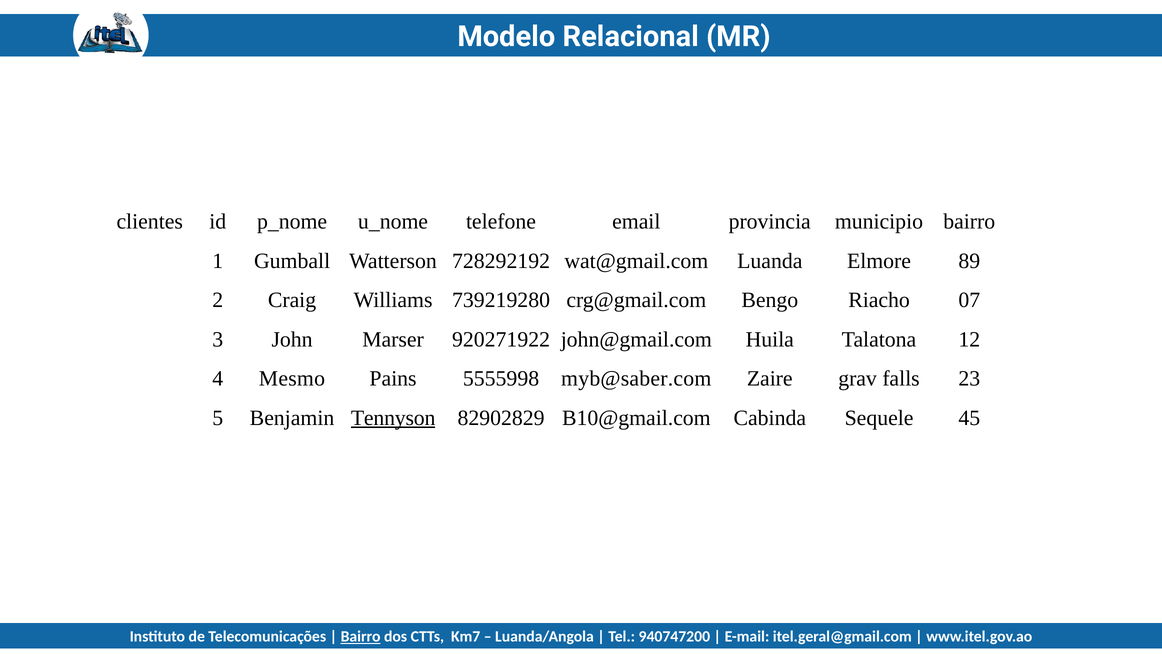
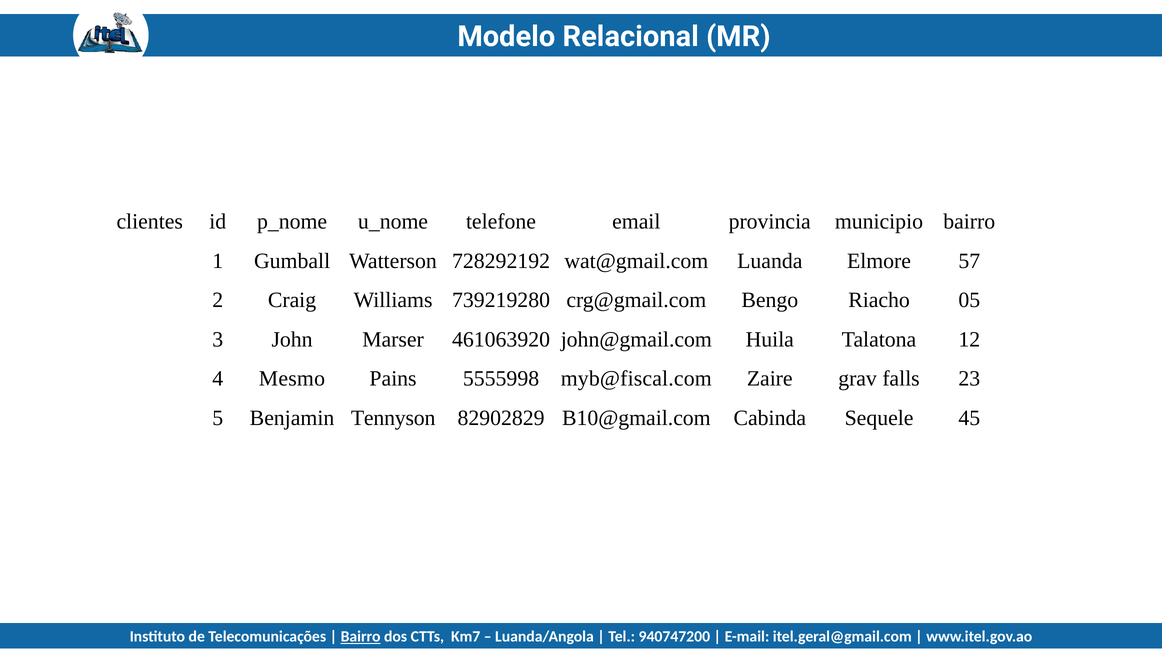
89: 89 -> 57
07: 07 -> 05
920271922: 920271922 -> 461063920
myb@saber.com: myb@saber.com -> myb@fiscal.com
Tennyson underline: present -> none
